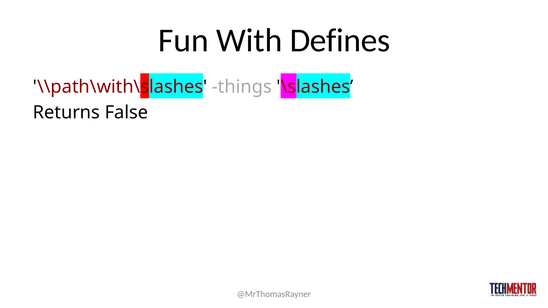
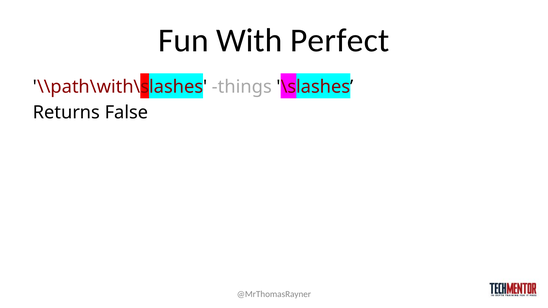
Defines: Defines -> Perfect
